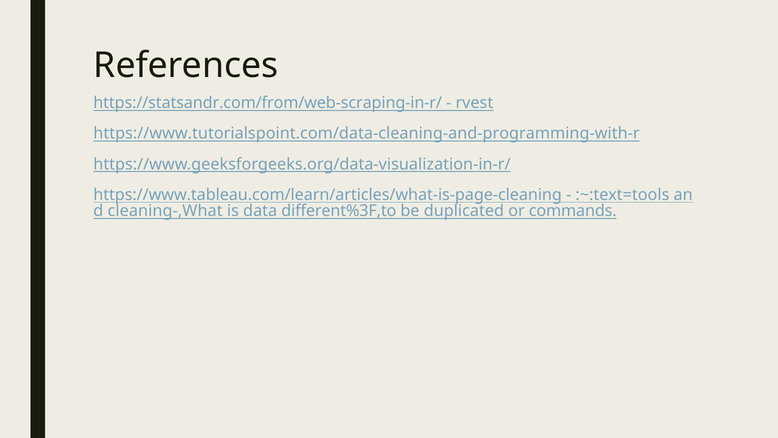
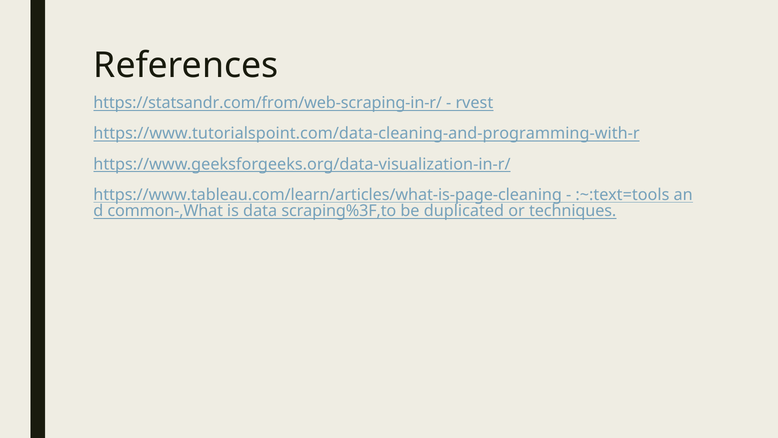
cleaning-,What: cleaning-,What -> common-,What
different%3F,to: different%3F,to -> scraping%3F,to
commands: commands -> techniques
